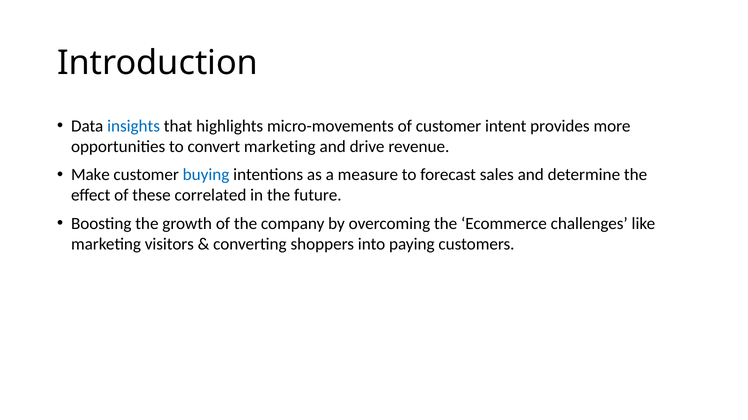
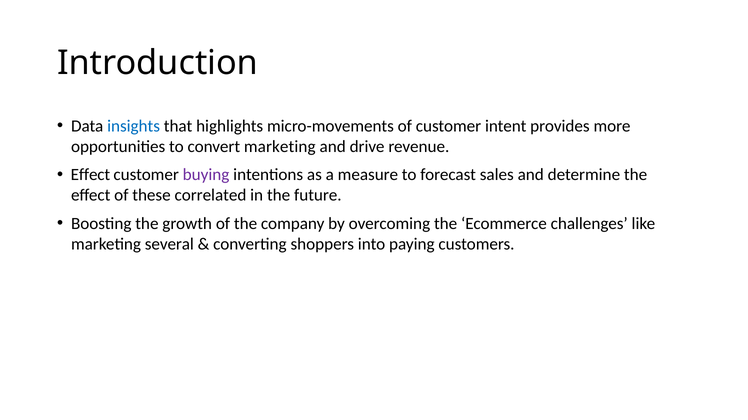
Make at (90, 175): Make -> Effect
buying colour: blue -> purple
visitors: visitors -> several
